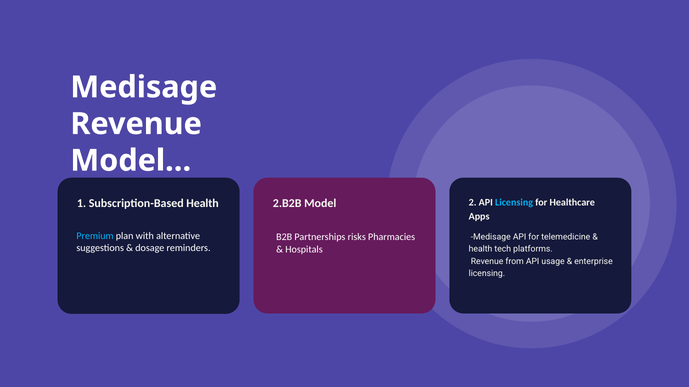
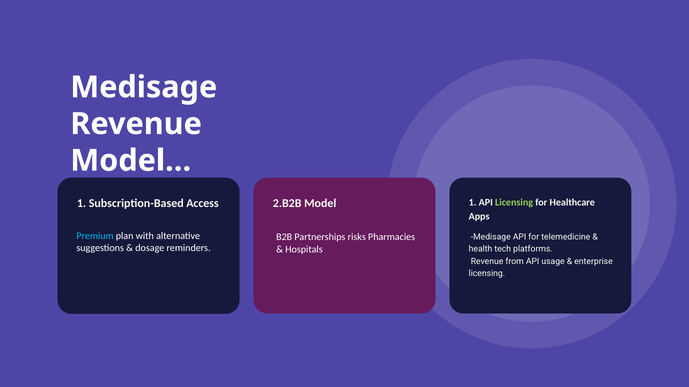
Subscription-Based Health: Health -> Access
Model 2: 2 -> 1
Licensing at (514, 203) colour: light blue -> light green
